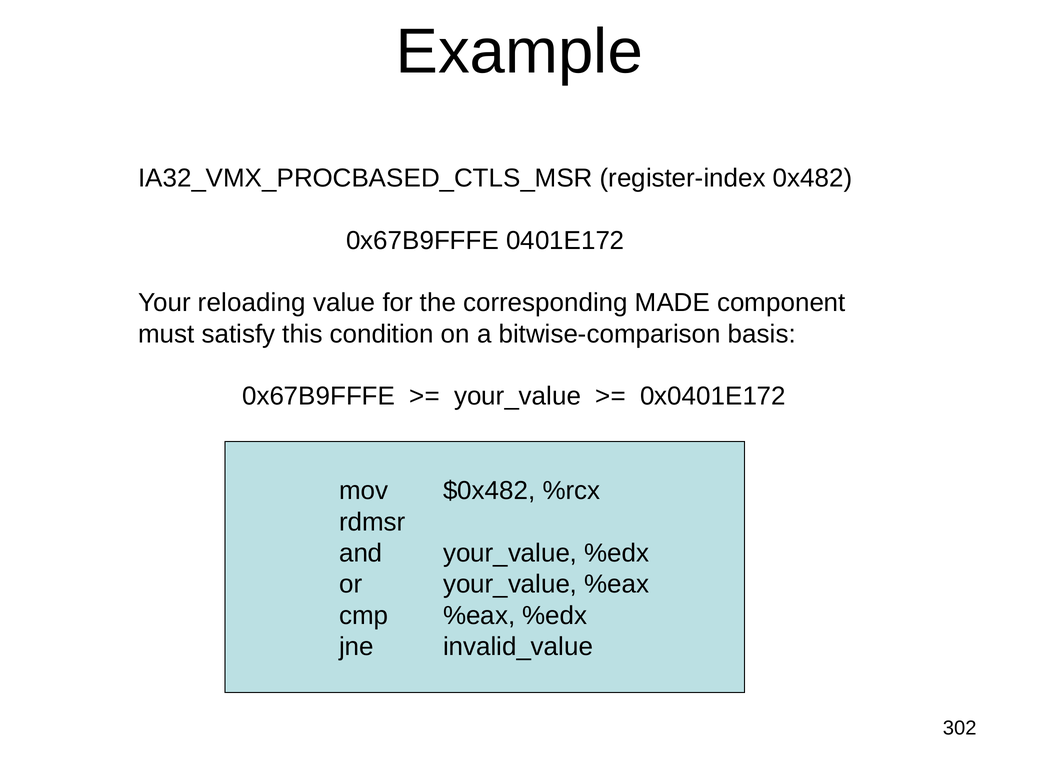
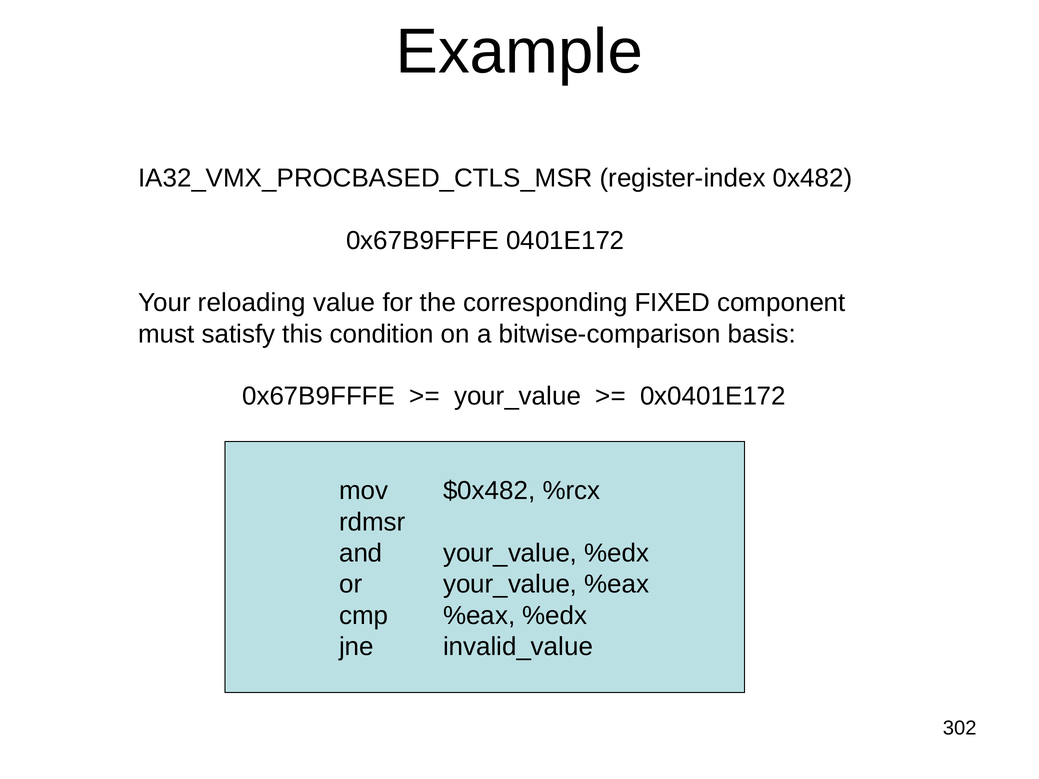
MADE: MADE -> FIXED
